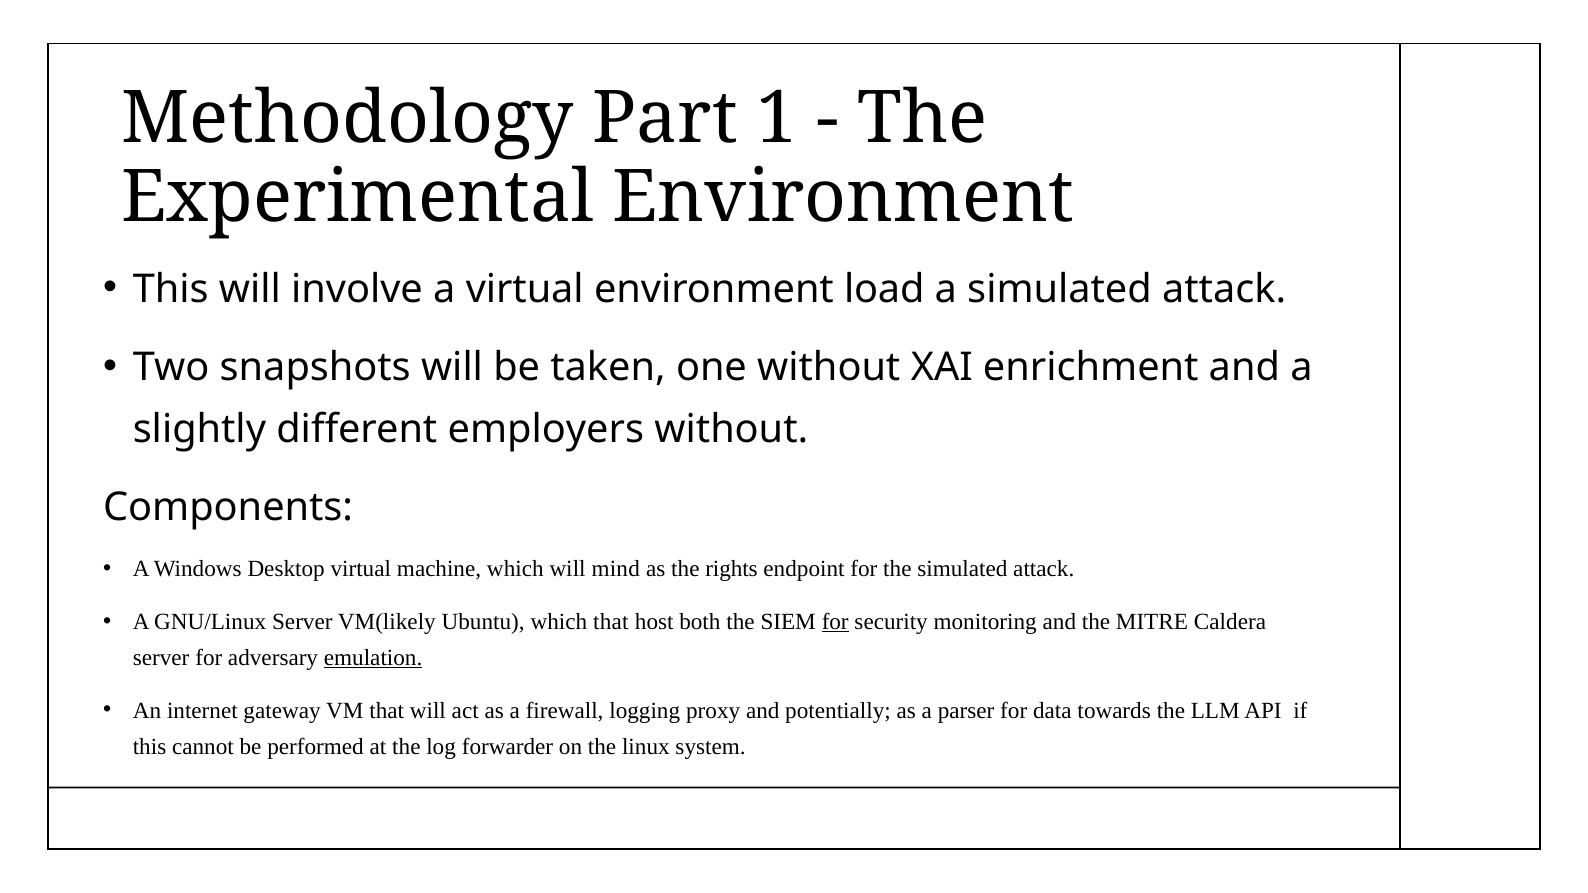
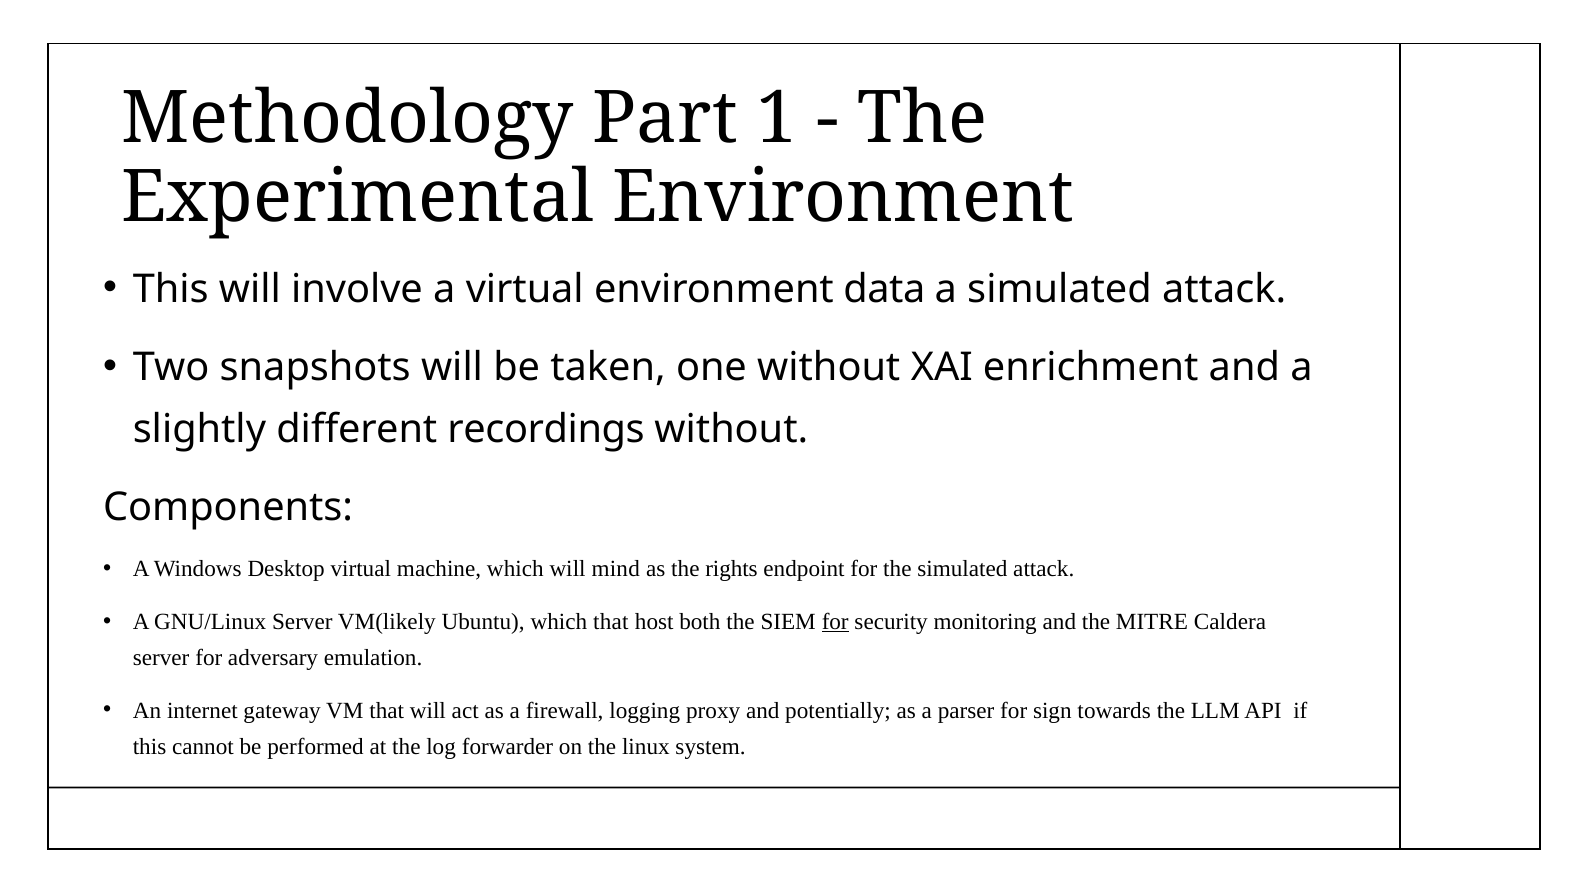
load: load -> data
employers: employers -> recordings
emulation underline: present -> none
data: data -> sign
